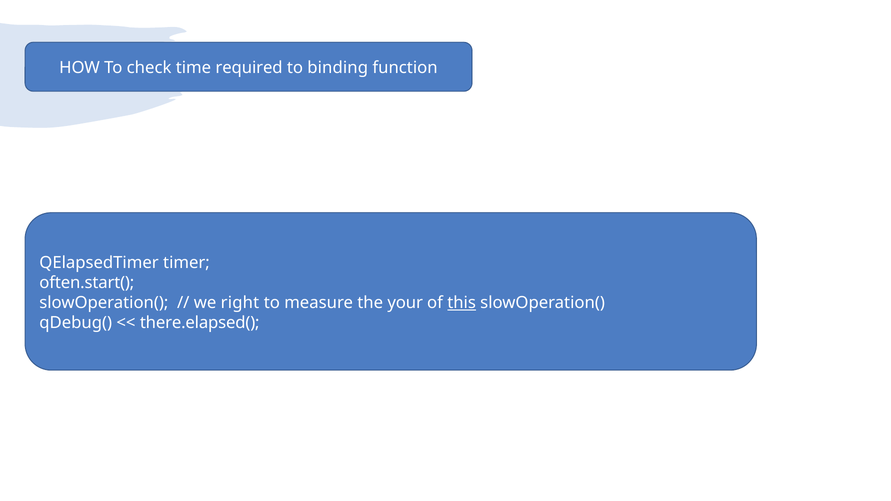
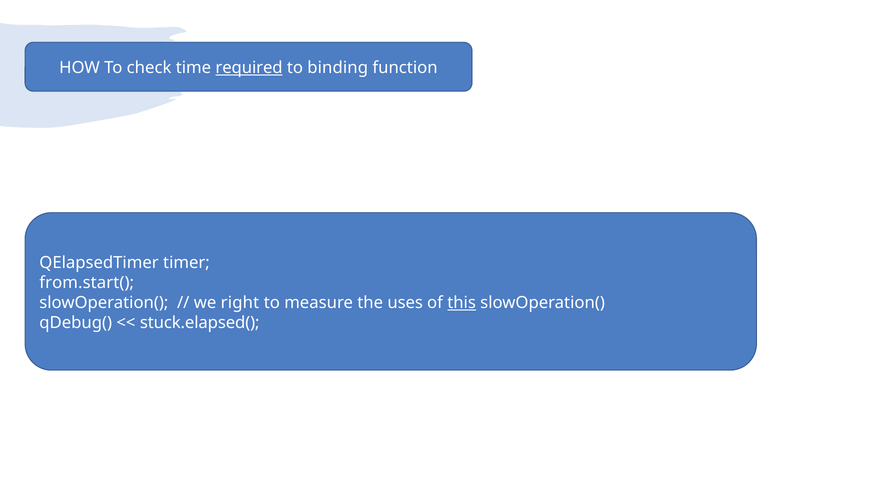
required underline: none -> present
often.start(: often.start( -> from.start(
your: your -> uses
there.elapsed(: there.elapsed( -> stuck.elapsed(
